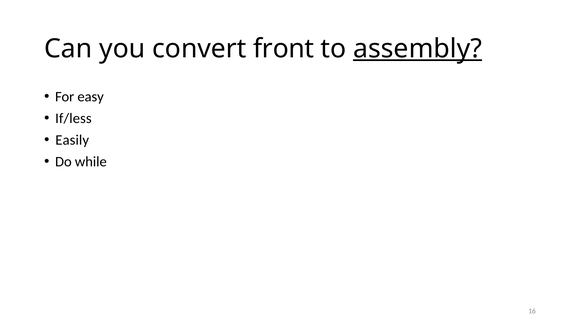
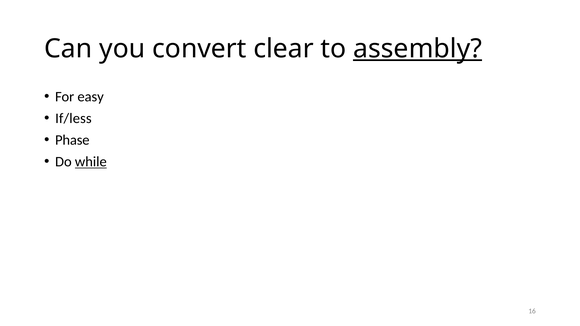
front: front -> clear
Easily: Easily -> Phase
while underline: none -> present
